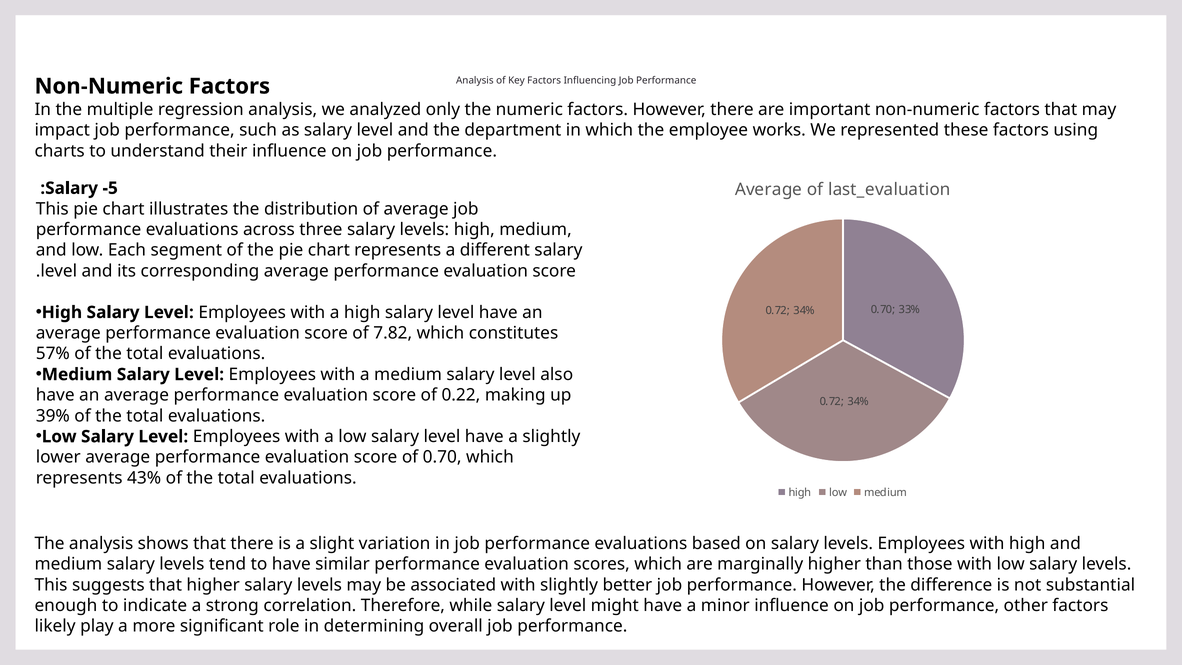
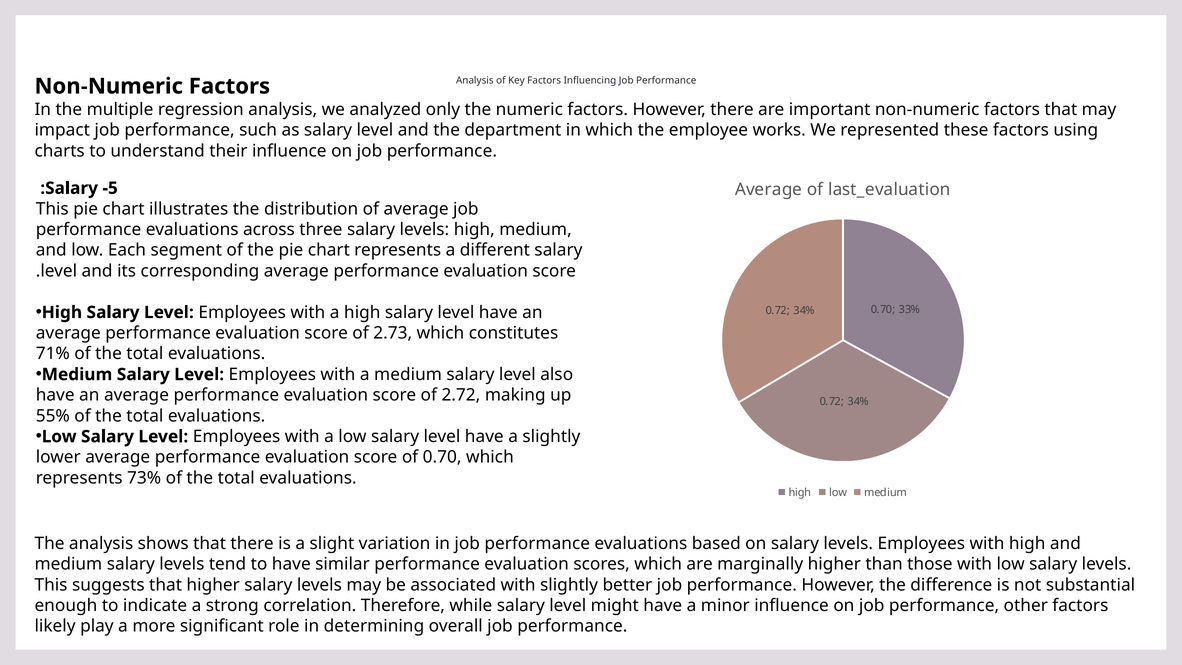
7.82: 7.82 -> 2.73
57%: 57% -> 71%
0.22: 0.22 -> 2.72
39%: 39% -> 55%
43%: 43% -> 73%
